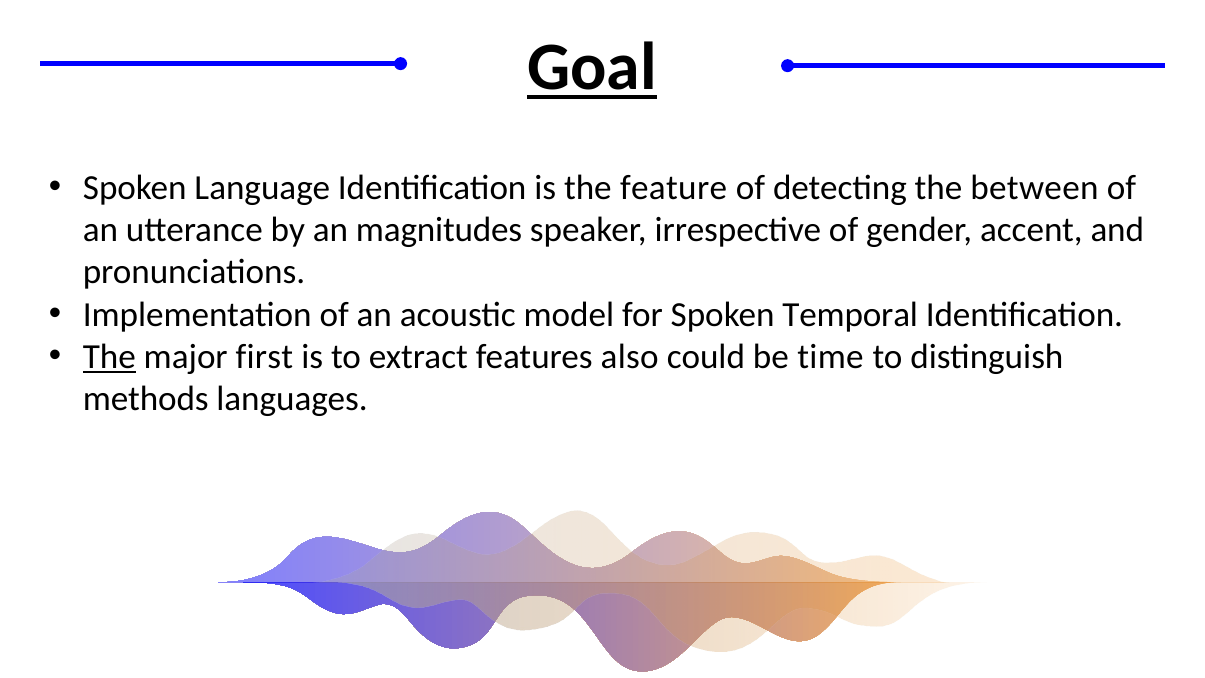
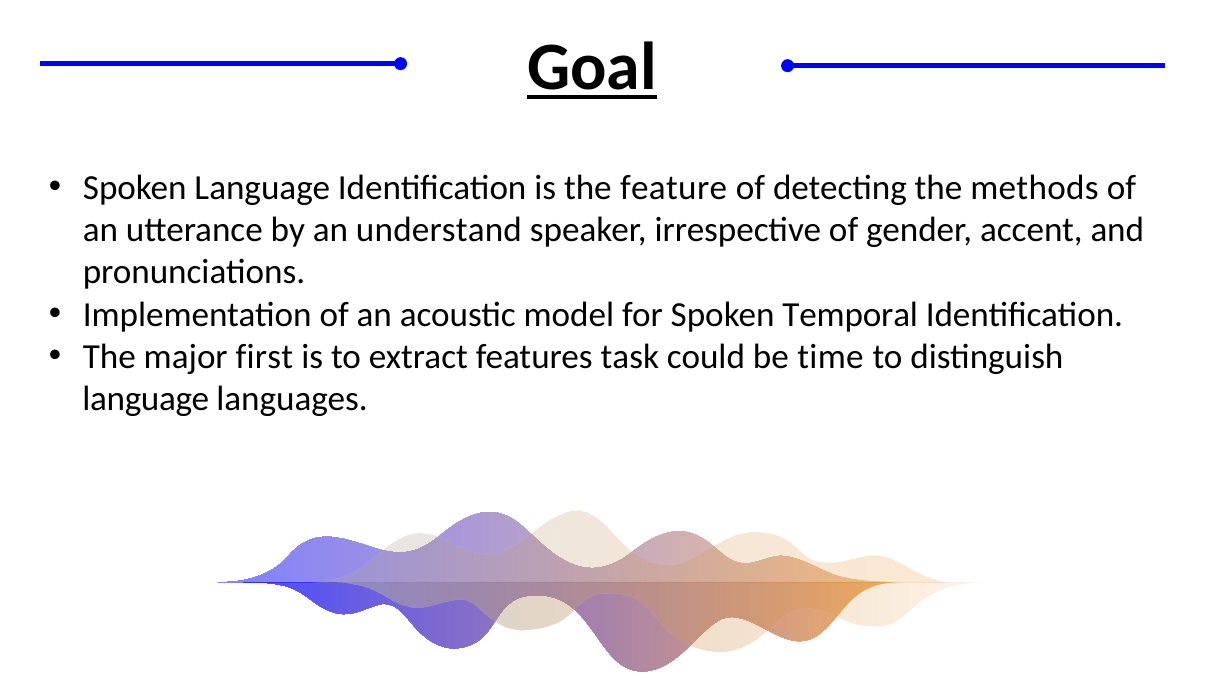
between: between -> methods
magnitudes: magnitudes -> understand
The at (109, 357) underline: present -> none
also: also -> task
methods at (146, 399): methods -> language
